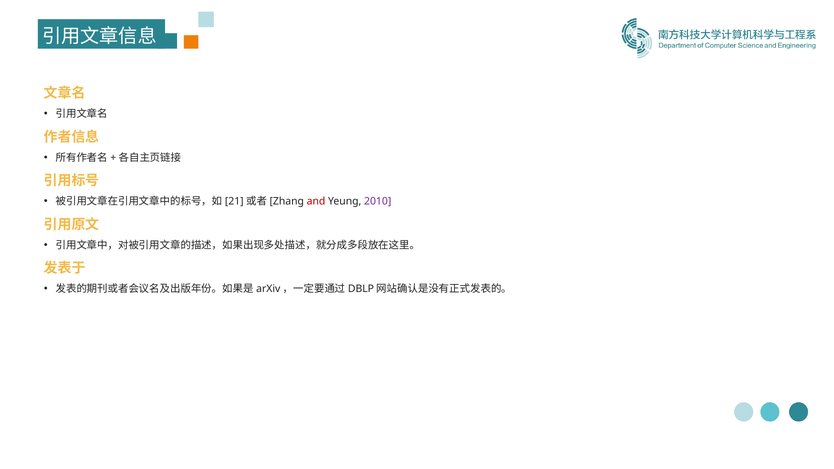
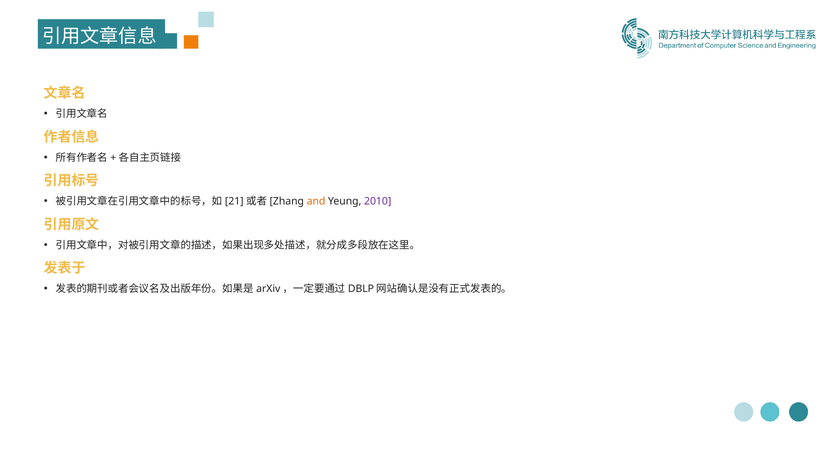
and colour: red -> orange
